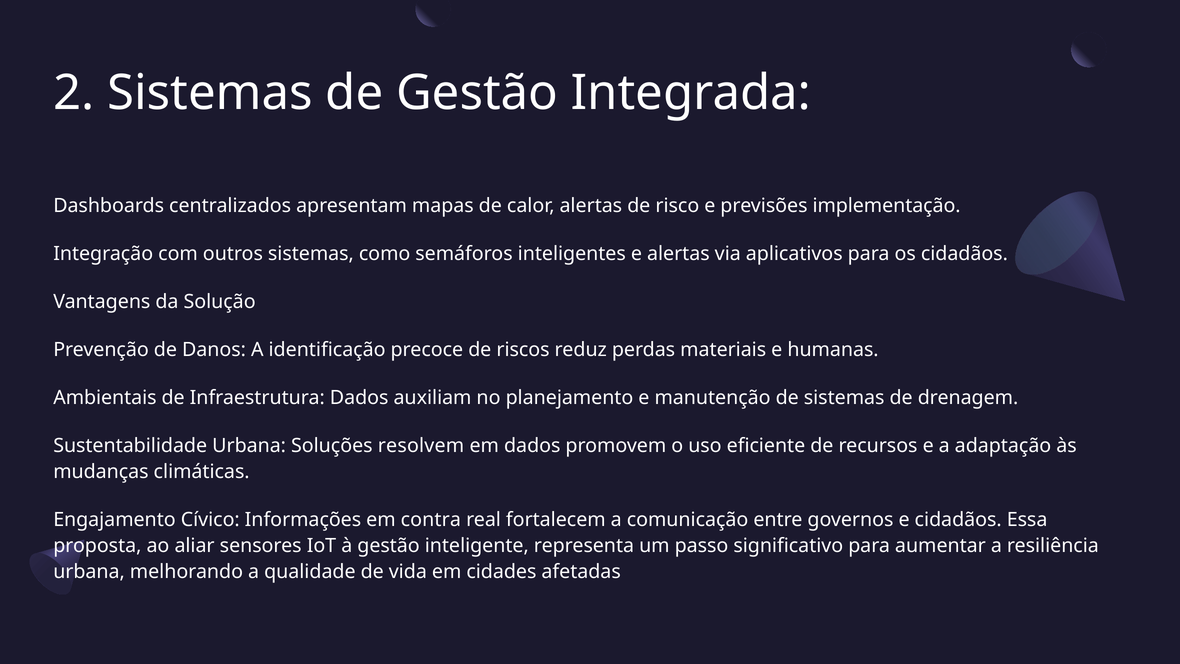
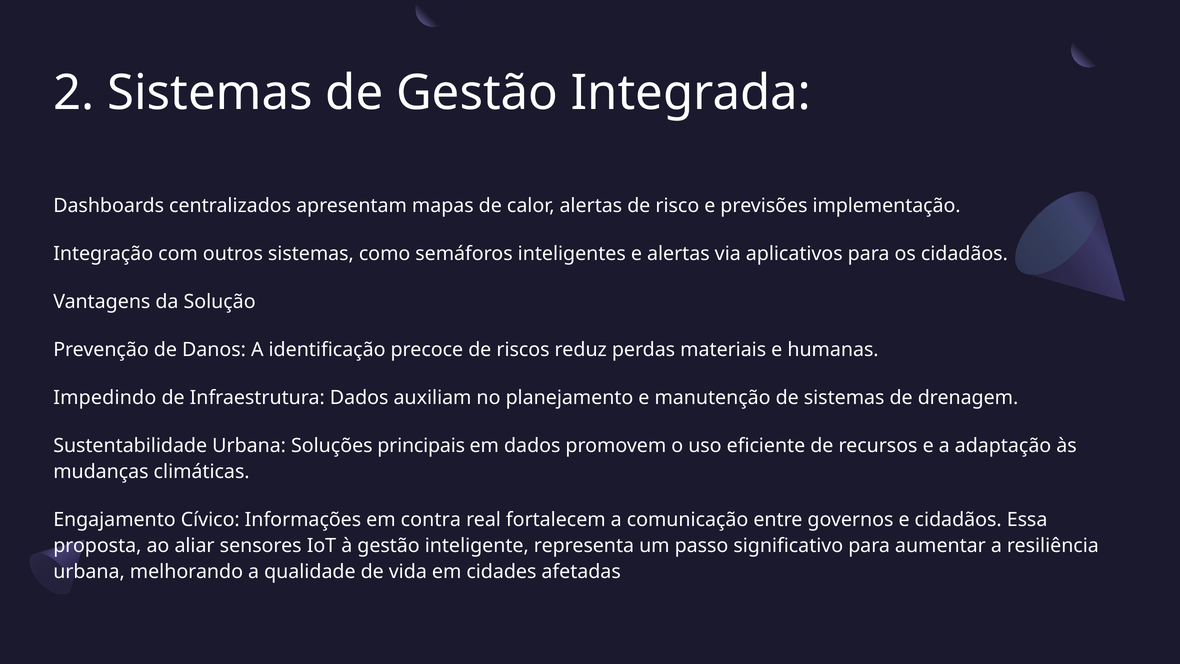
Ambientais: Ambientais -> Impedindo
resolvem: resolvem -> principais
